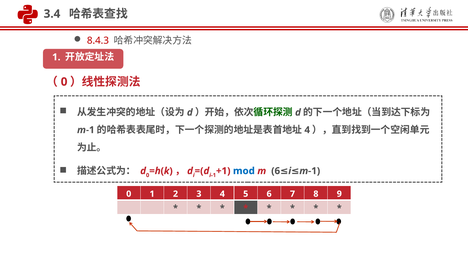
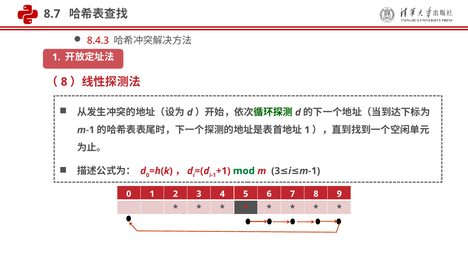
3.4: 3.4 -> 8.7
0 at (64, 82): 0 -> 8
4 at (307, 130): 4 -> 1
mod colour: blue -> green
m 6: 6 -> 3
